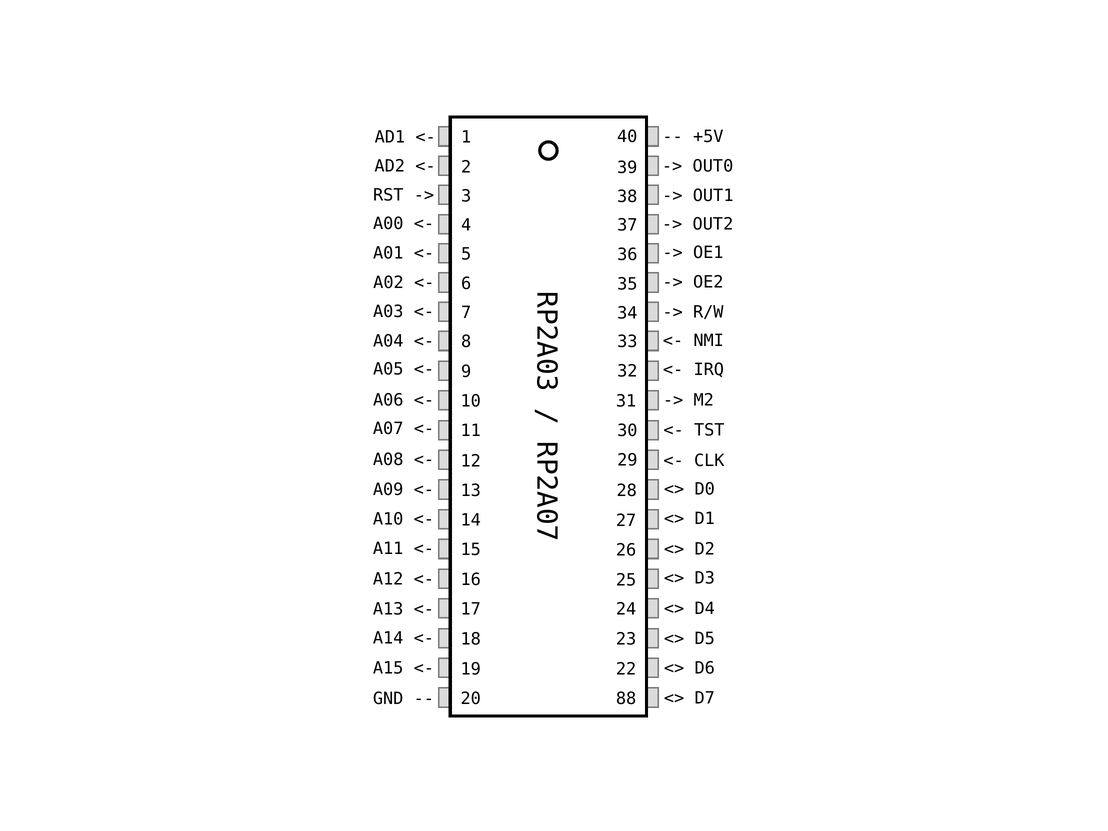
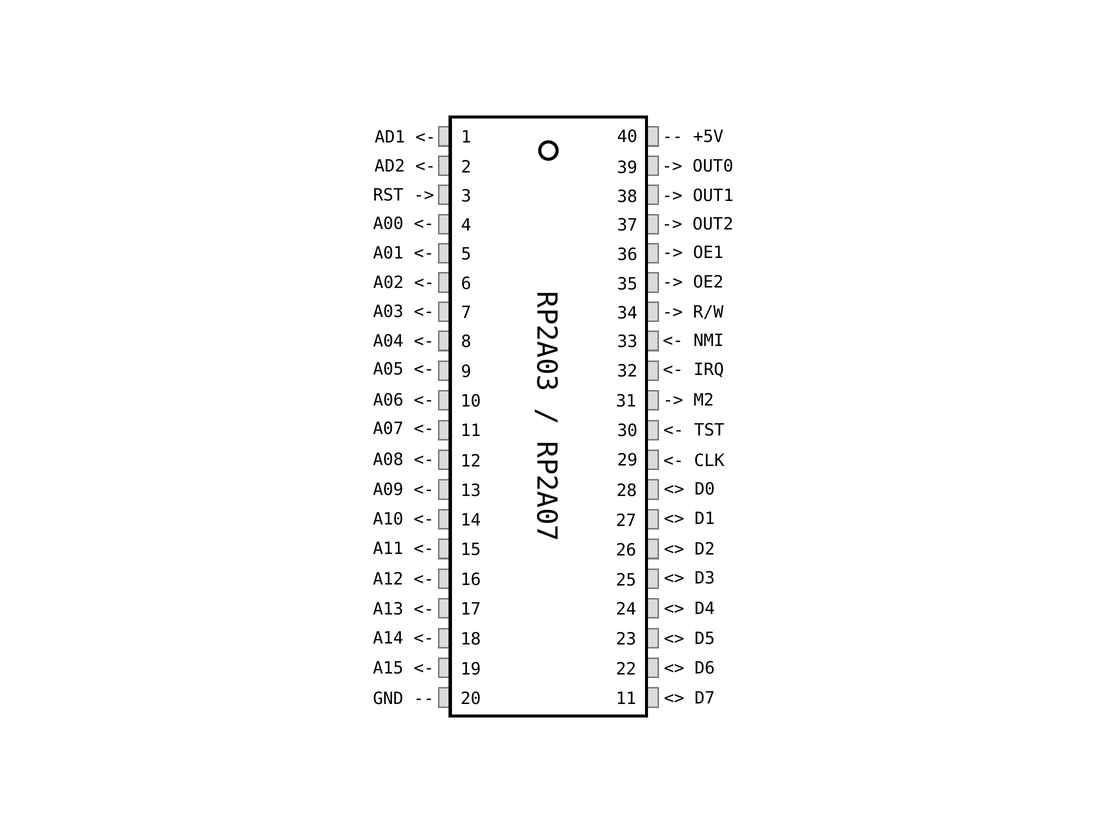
20 88: 88 -> 11
